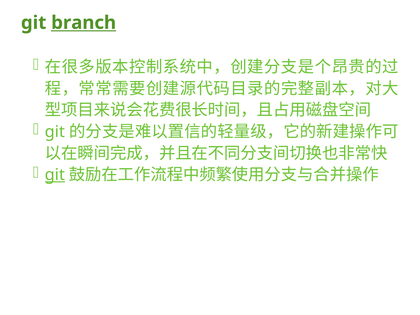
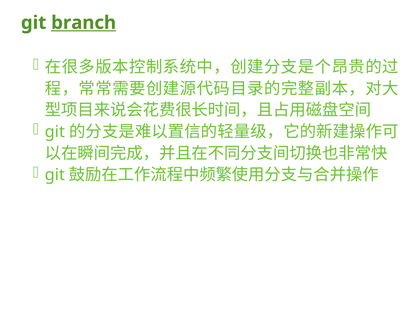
git at (55, 175) underline: present -> none
